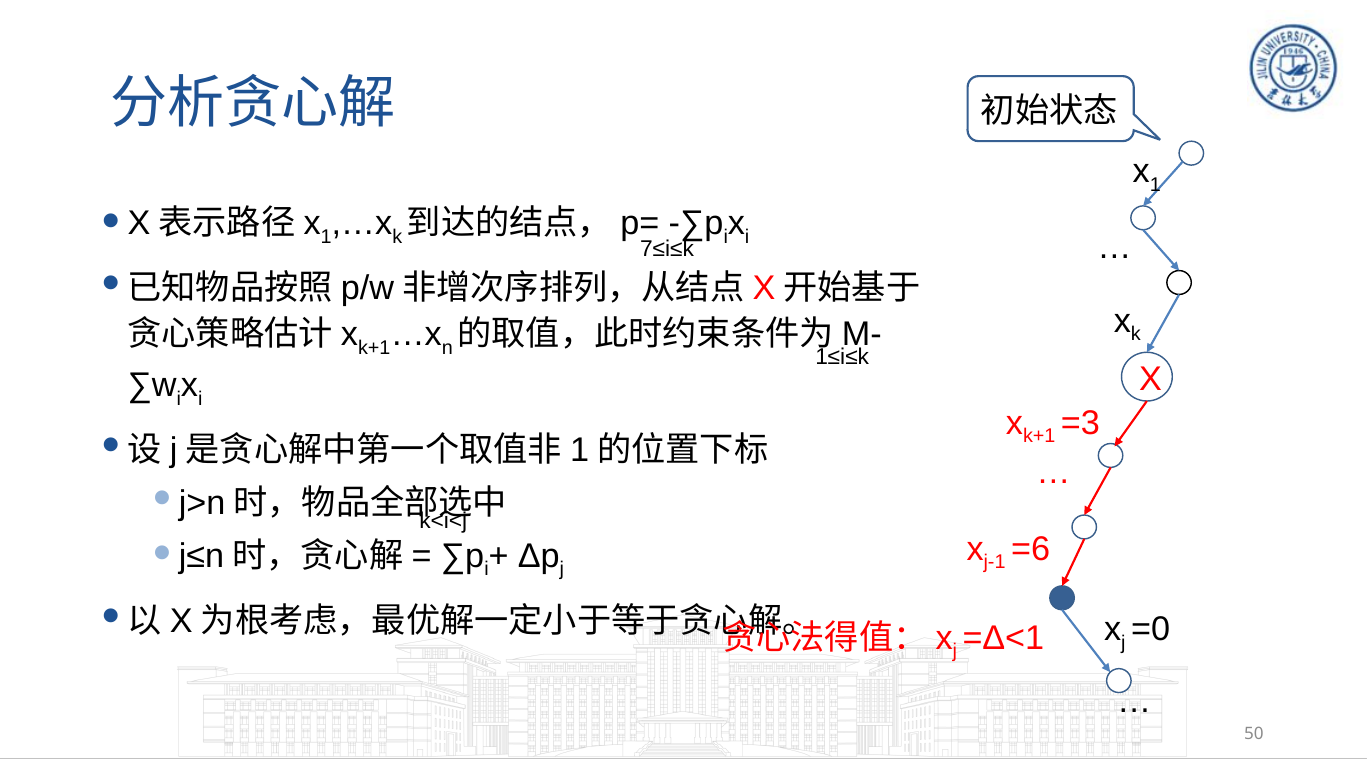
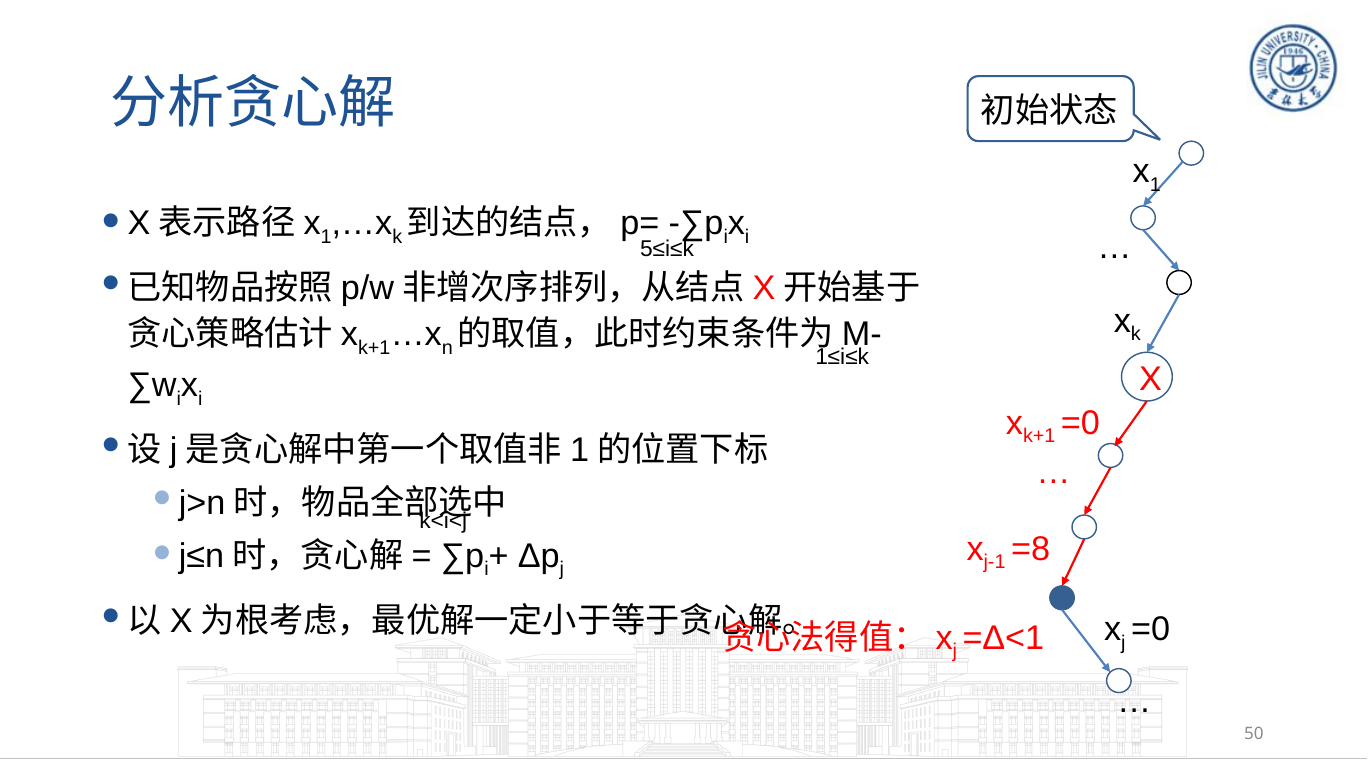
7≤i≤k: 7≤i≤k -> 5≤i≤k
=3 at (1080, 422): =3 -> =0
=6: =6 -> =8
